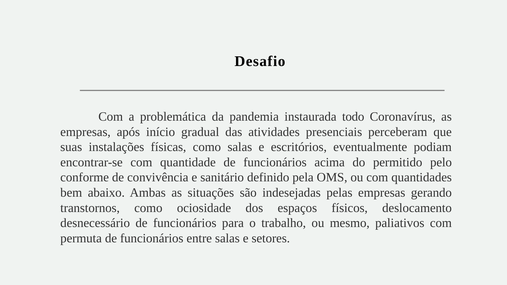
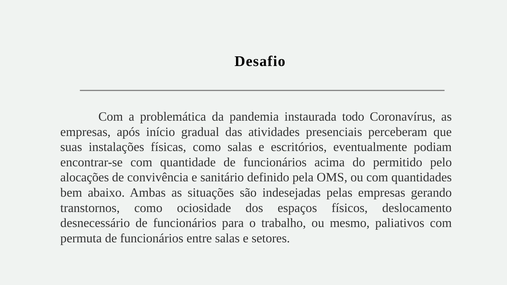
conforme: conforme -> alocações
